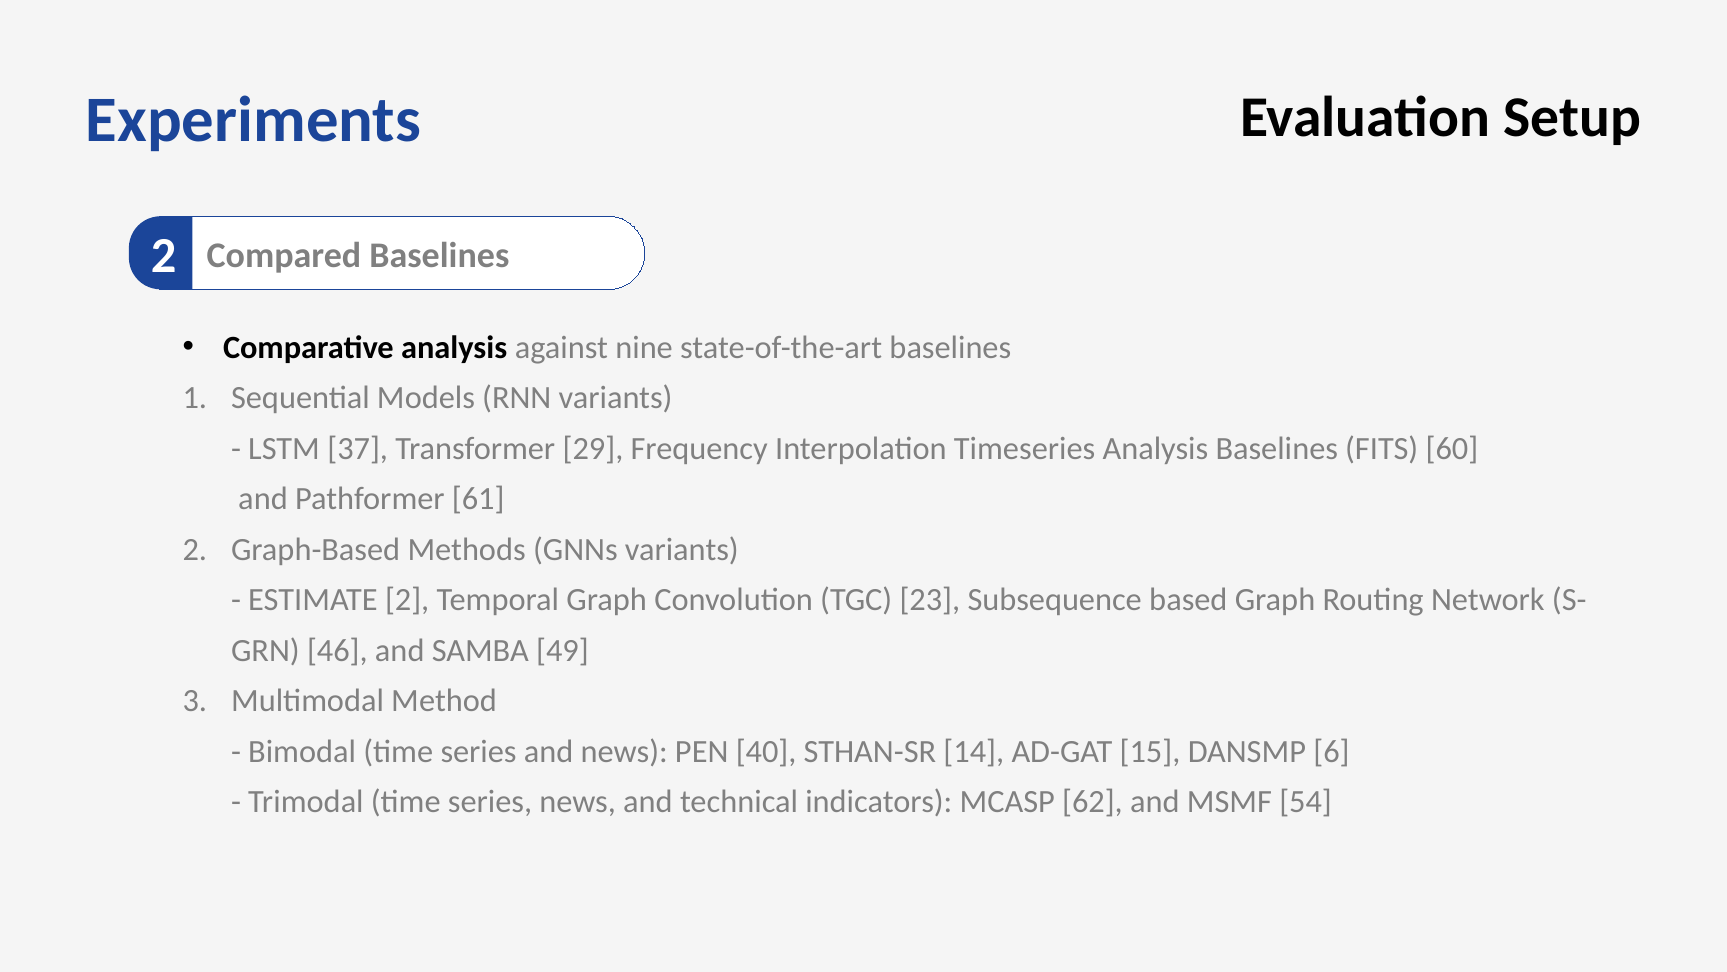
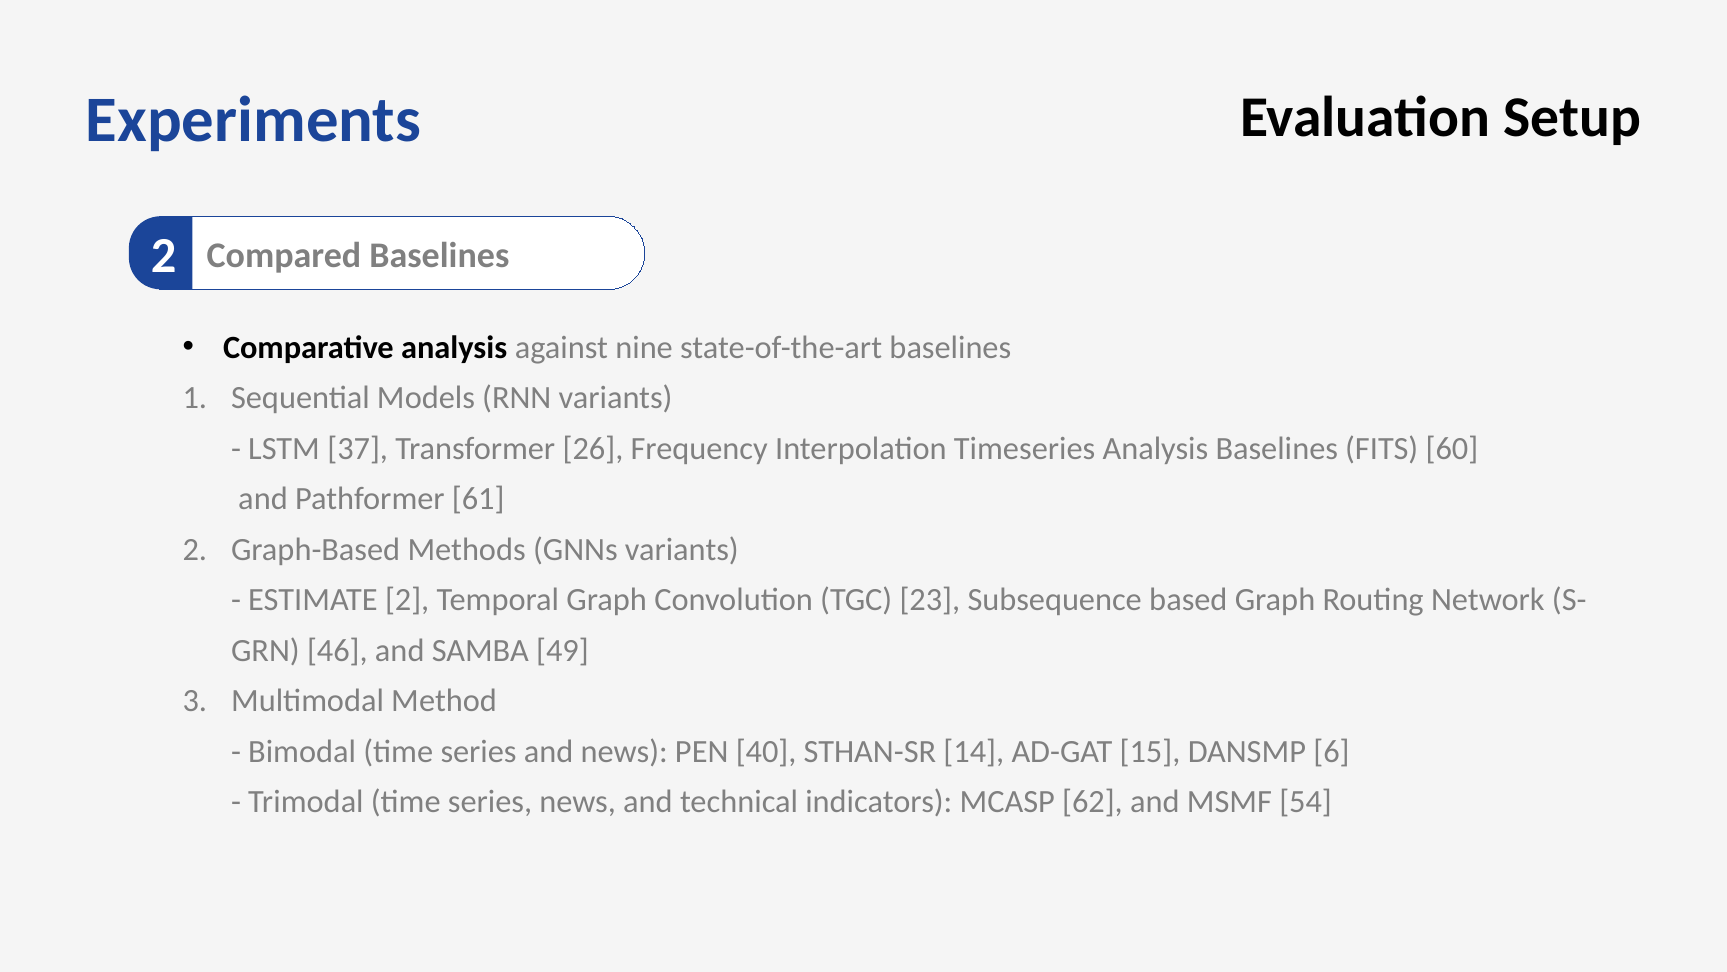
29: 29 -> 26
